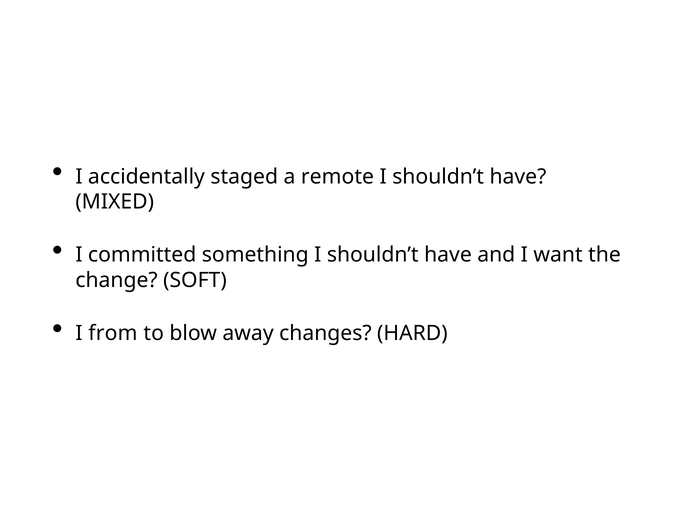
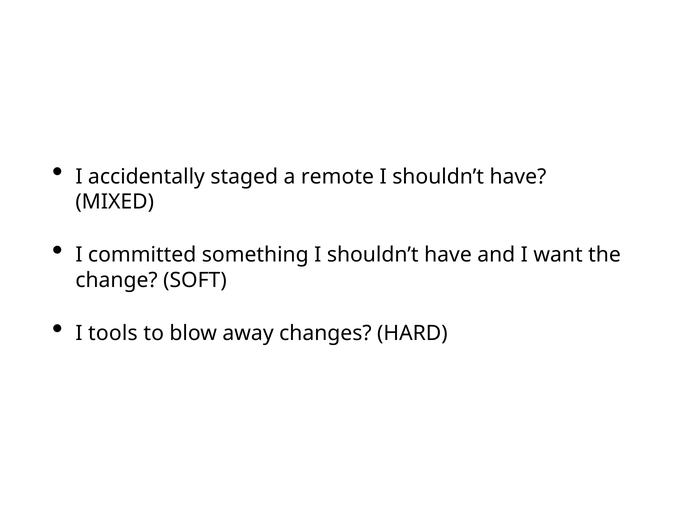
from: from -> tools
